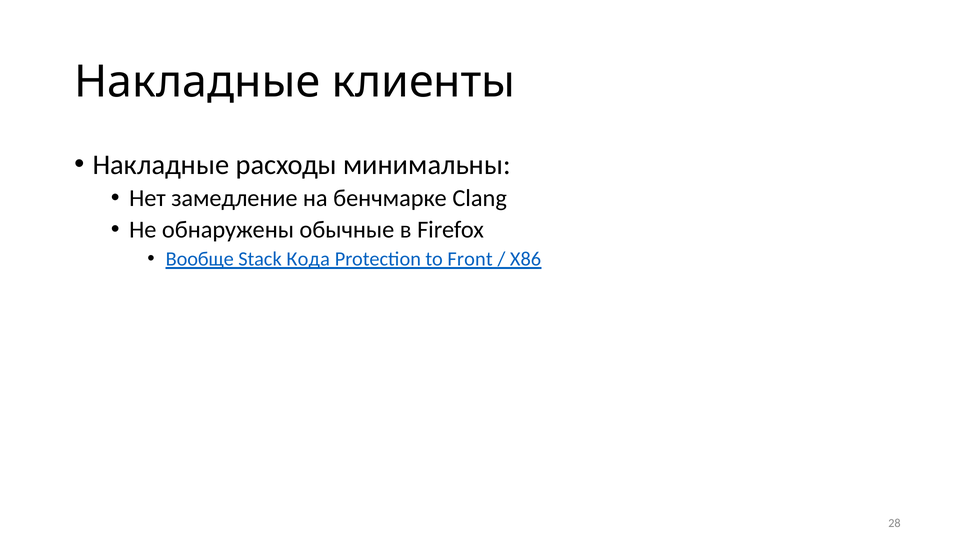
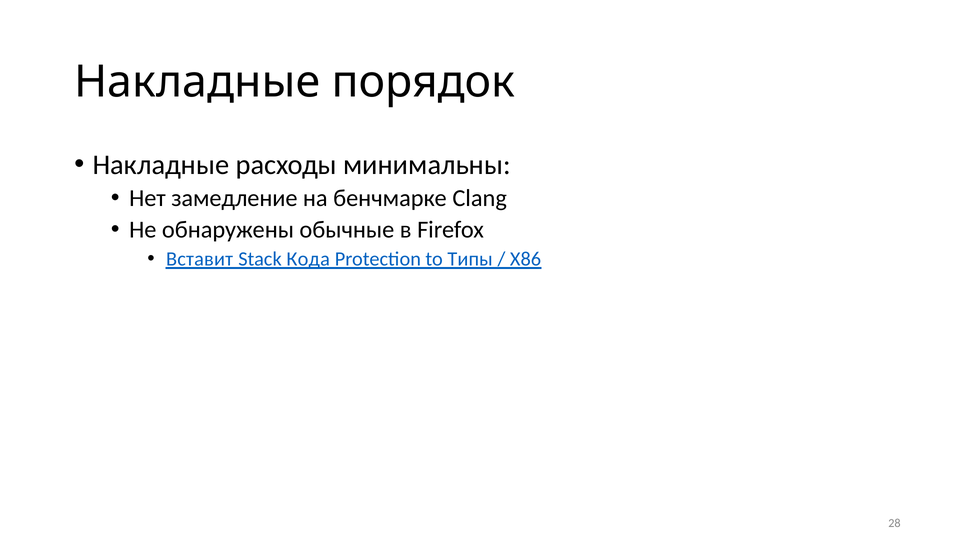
клиенты: клиенты -> порядок
Вообще: Вообще -> Вставит
Front: Front -> Типы
